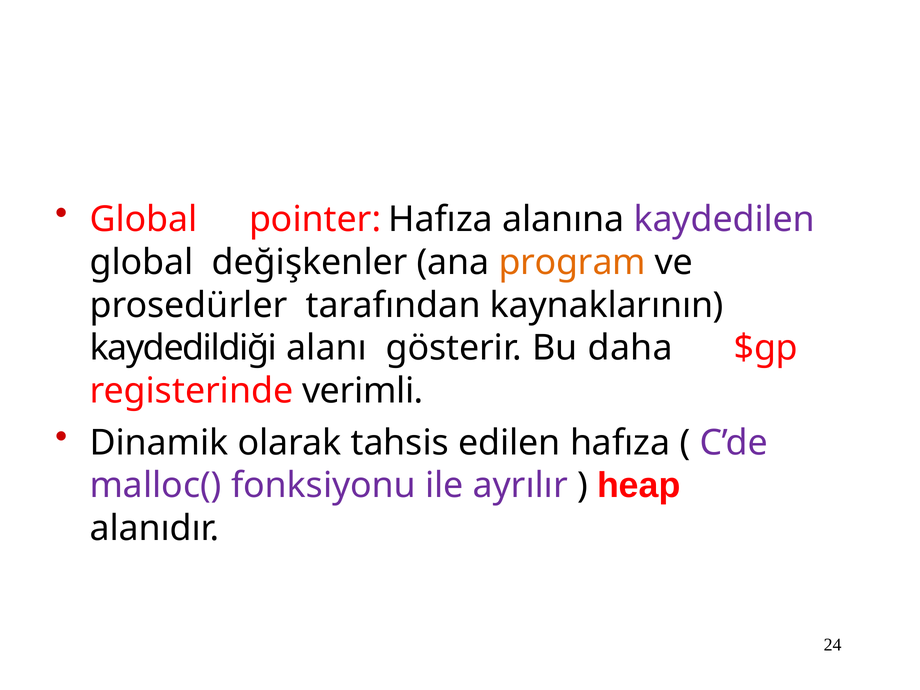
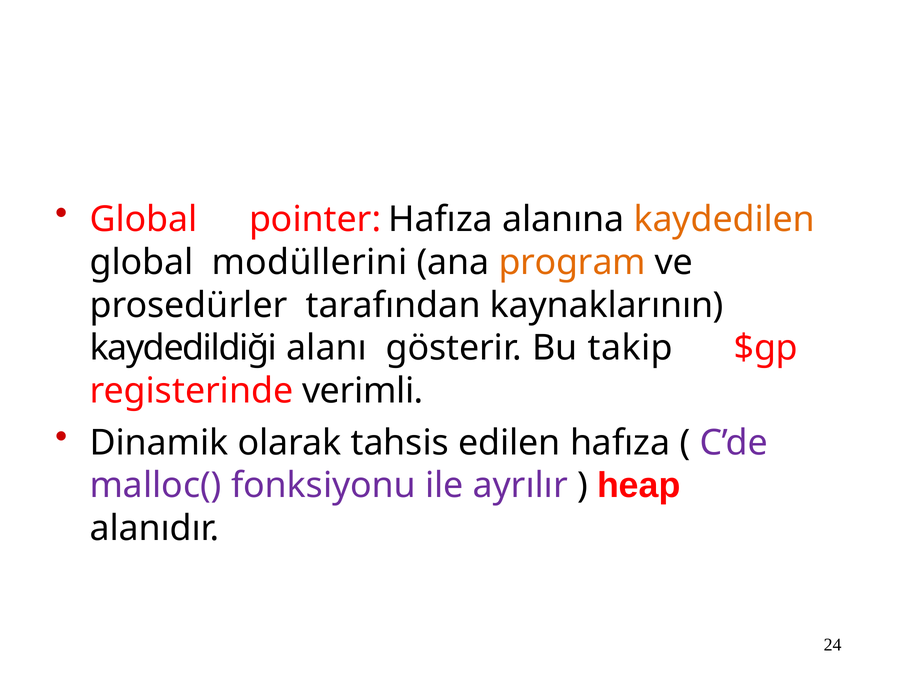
kaydedilen colour: purple -> orange
değişkenler: değişkenler -> modüllerini
daha: daha -> takip
